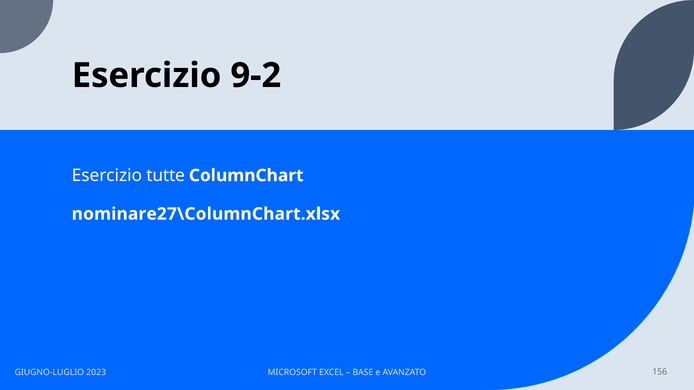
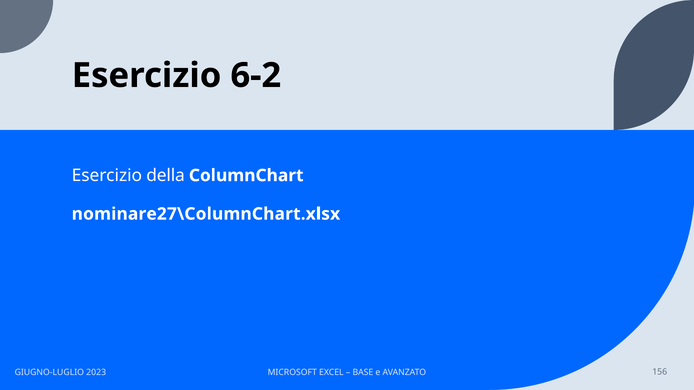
9-2: 9-2 -> 6-2
tutte: tutte -> della
